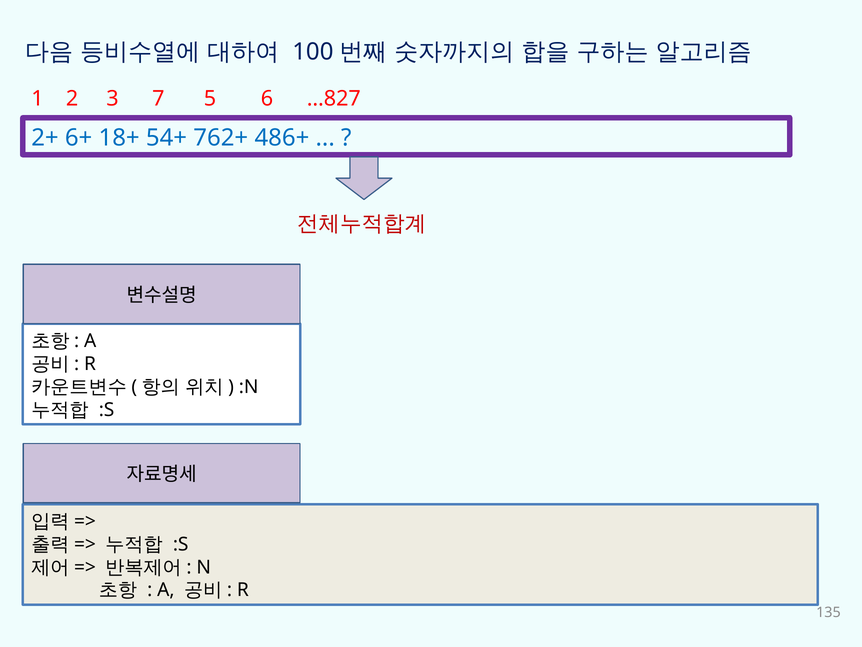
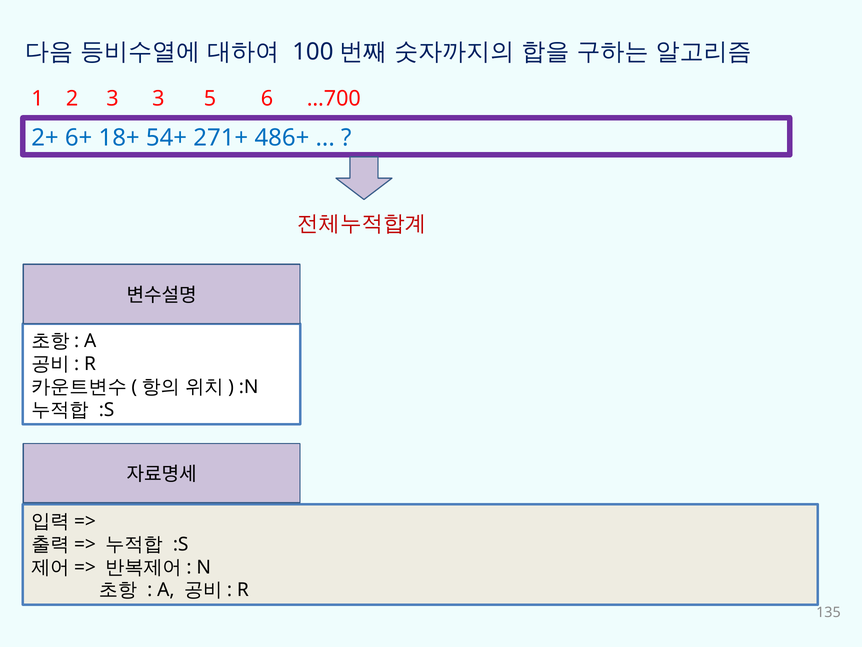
3 7: 7 -> 3
…827: …827 -> …700
762+: 762+ -> 271+
